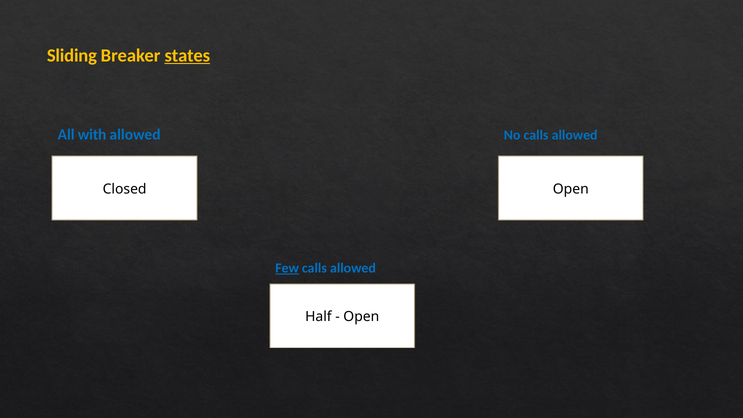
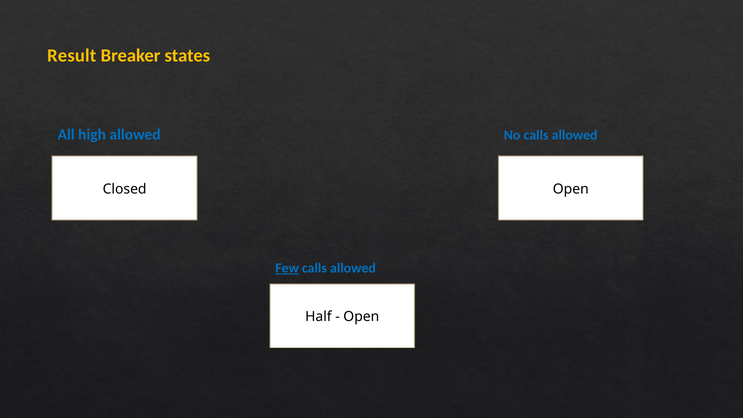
Sliding: Sliding -> Result
states underline: present -> none
with: with -> high
